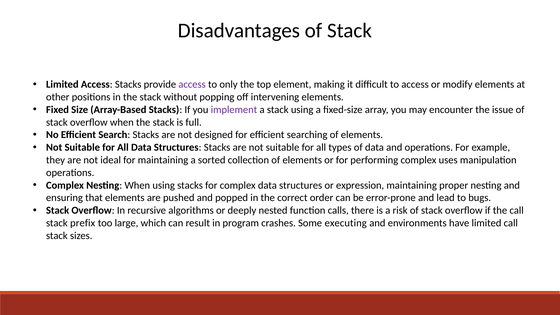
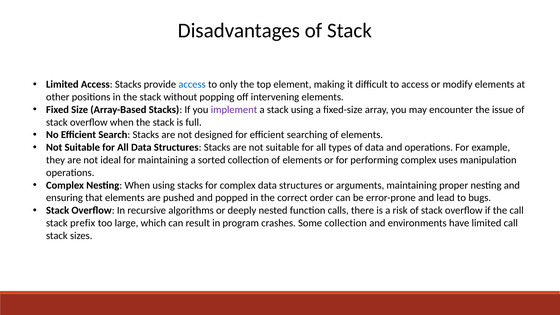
access at (192, 84) colour: purple -> blue
expression: expression -> arguments
Some executing: executing -> collection
